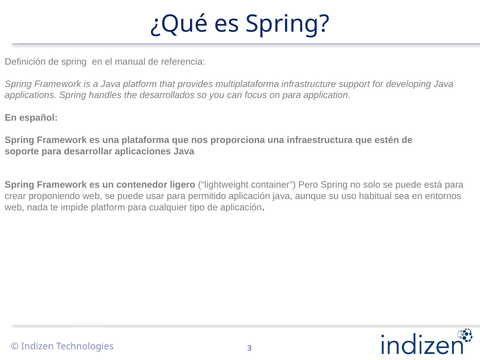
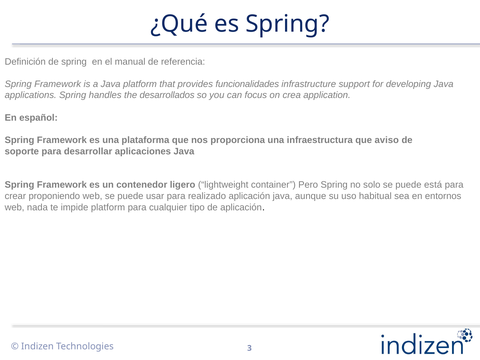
multiplataforma: multiplataforma -> funcionalidades
on para: para -> crea
estén: estén -> aviso
permitido: permitido -> realizado
